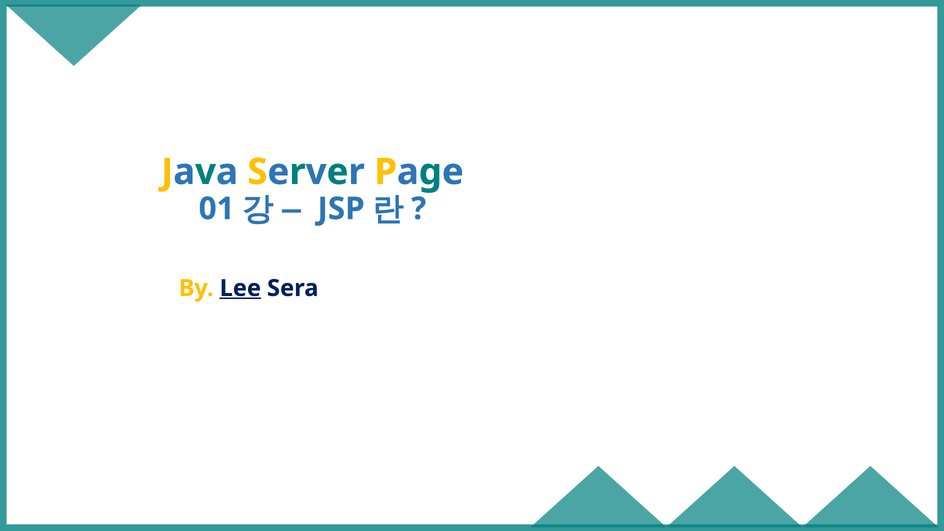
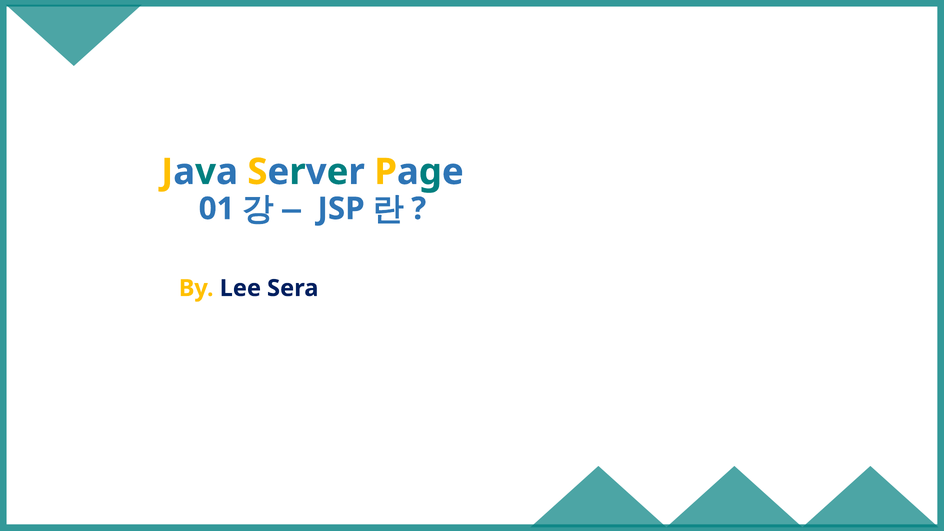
Lee underline: present -> none
